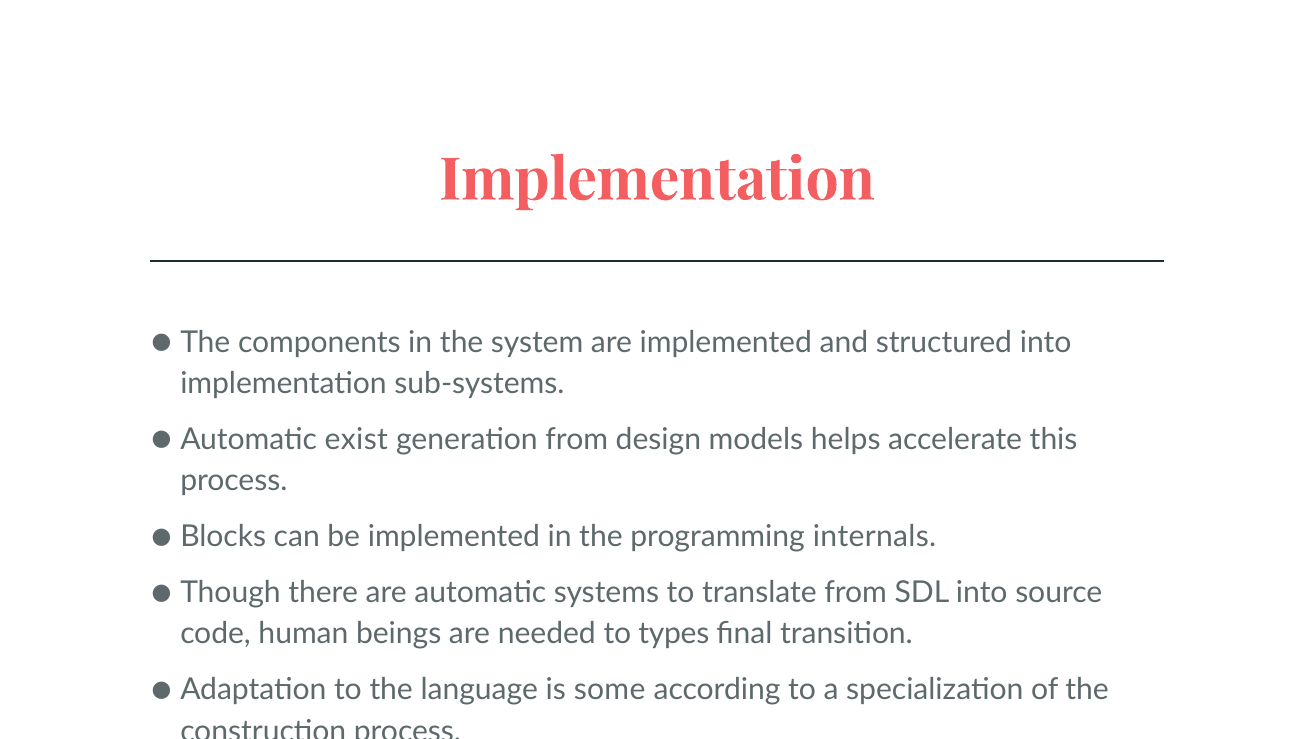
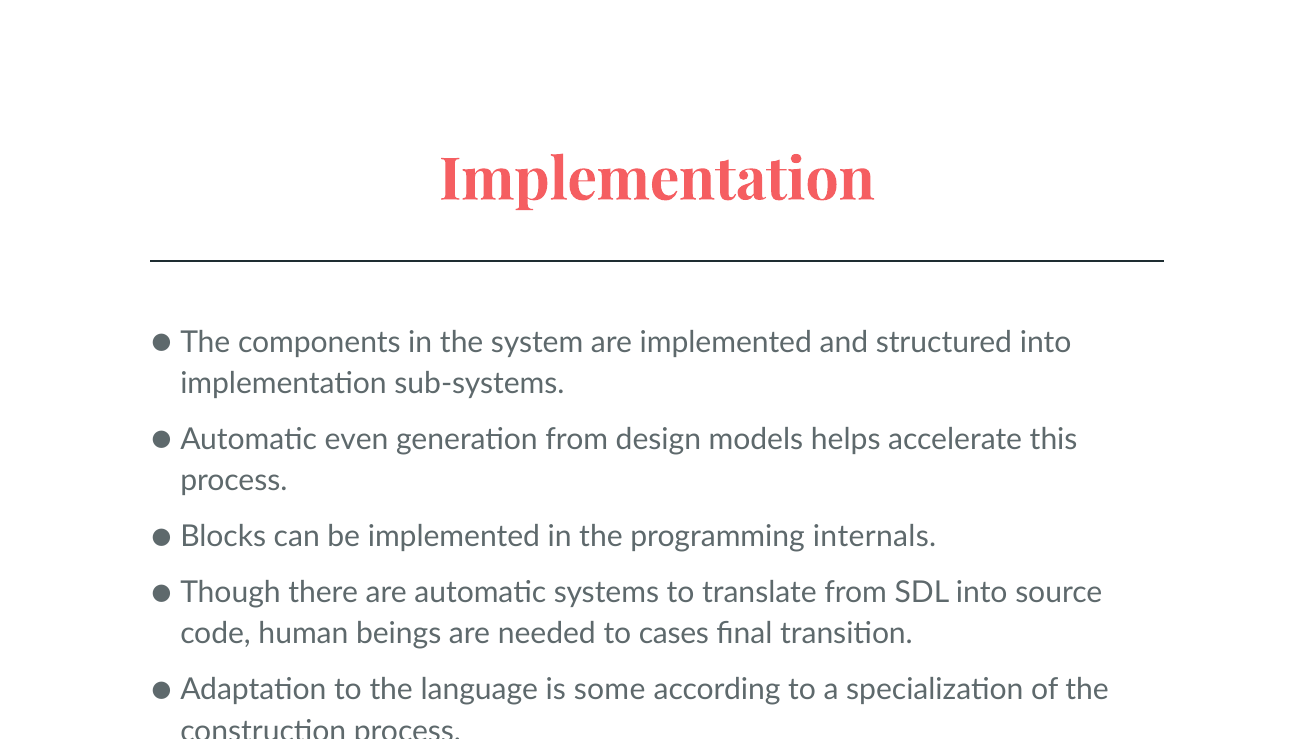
exist: exist -> even
types: types -> cases
